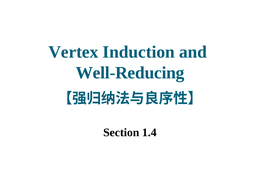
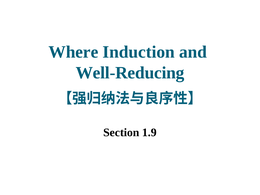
Vertex: Vertex -> Where
1.4: 1.4 -> 1.9
